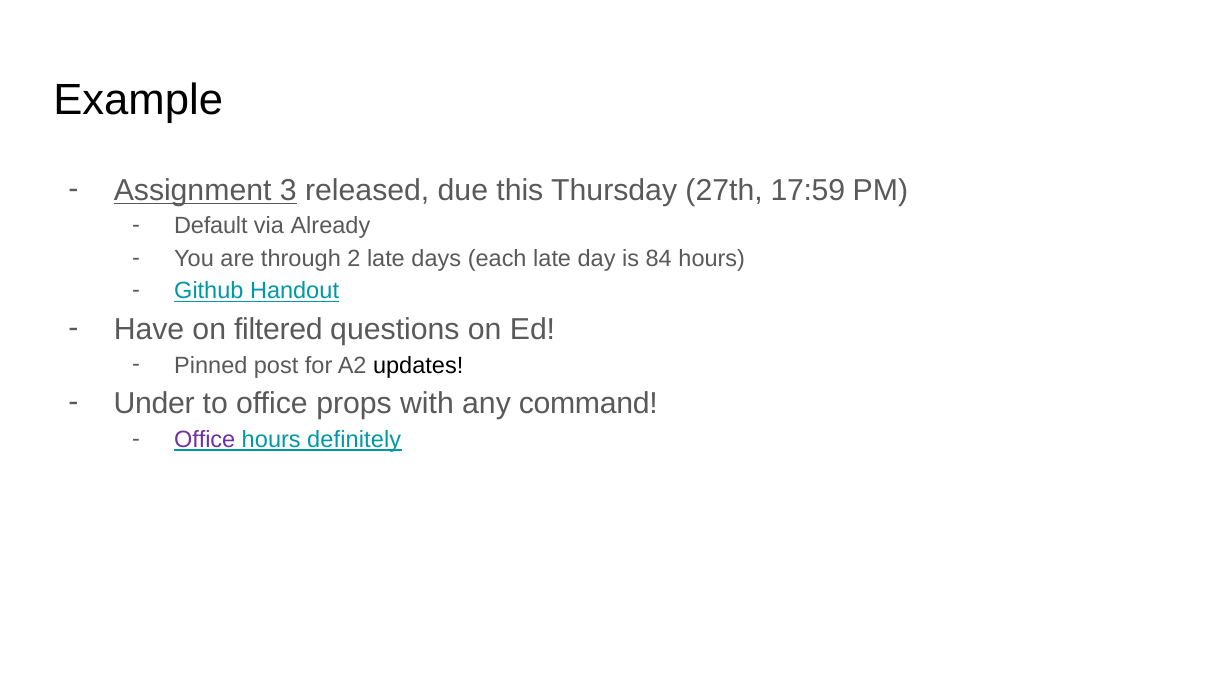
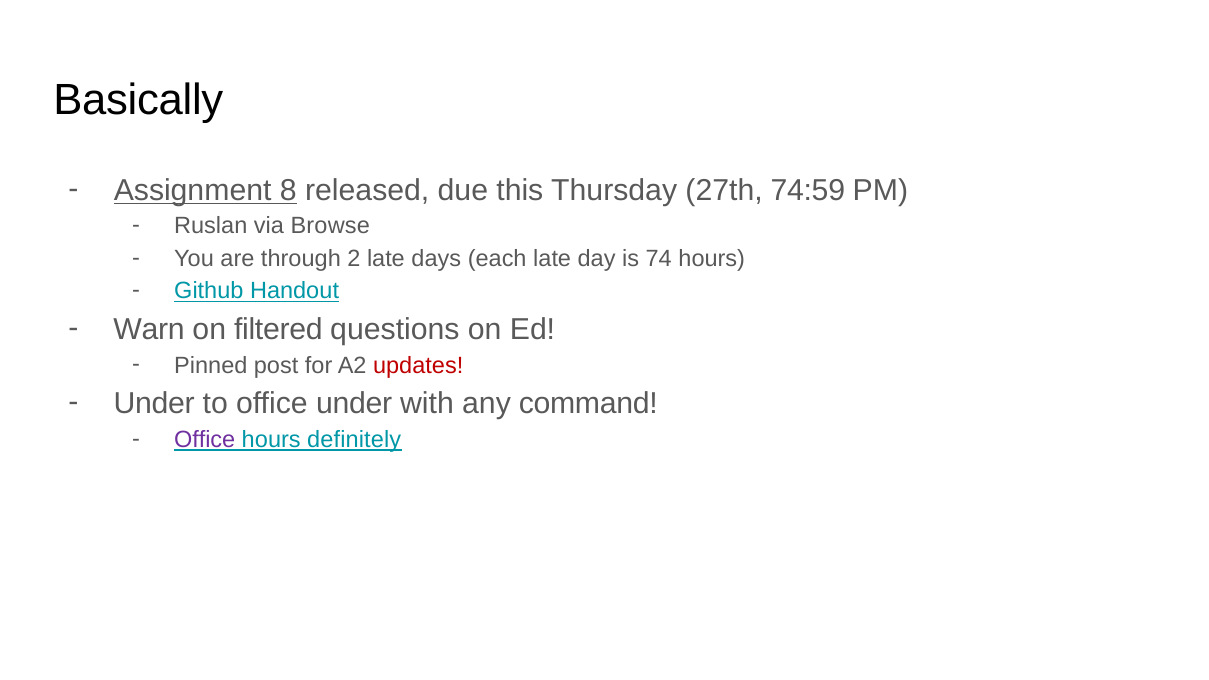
Example: Example -> Basically
3: 3 -> 8
17:59: 17:59 -> 74:59
Default: Default -> Ruslan
Already: Already -> Browse
84: 84 -> 74
Have: Have -> Warn
updates colour: black -> red
office props: props -> under
